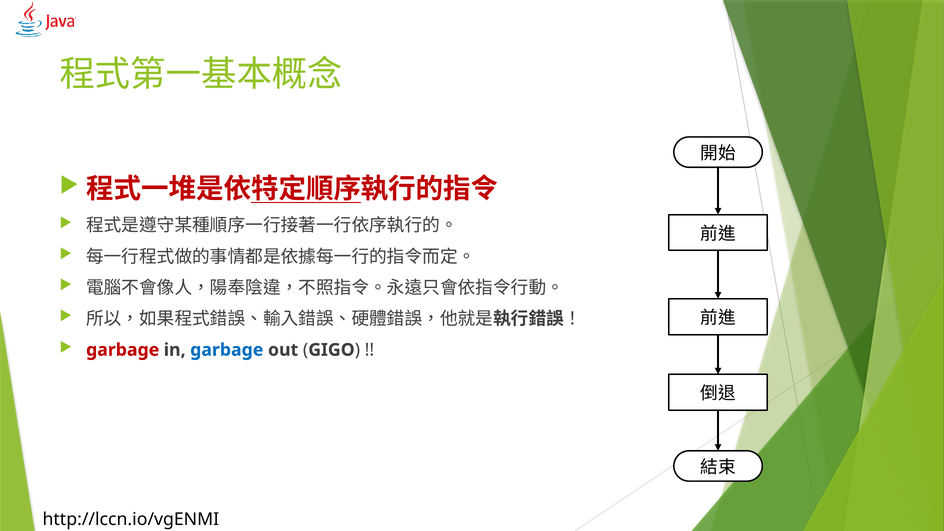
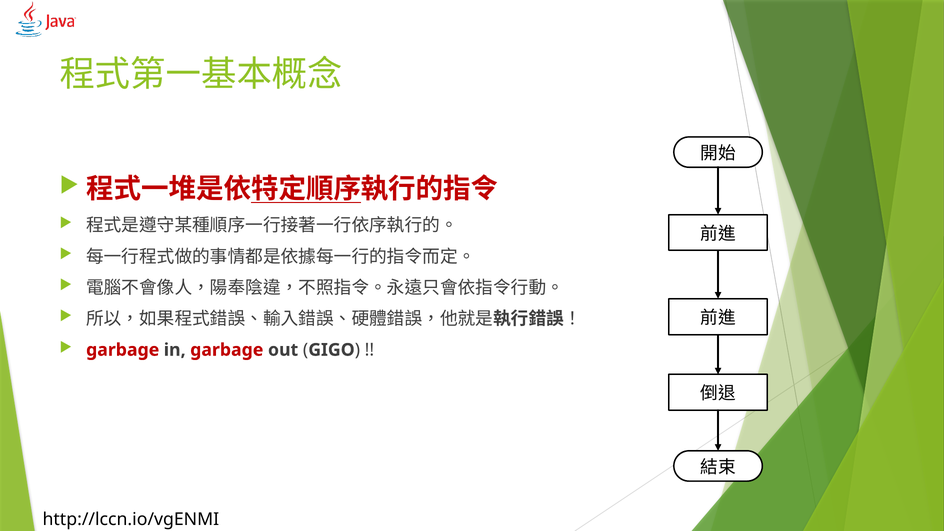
garbage at (227, 350) colour: blue -> red
